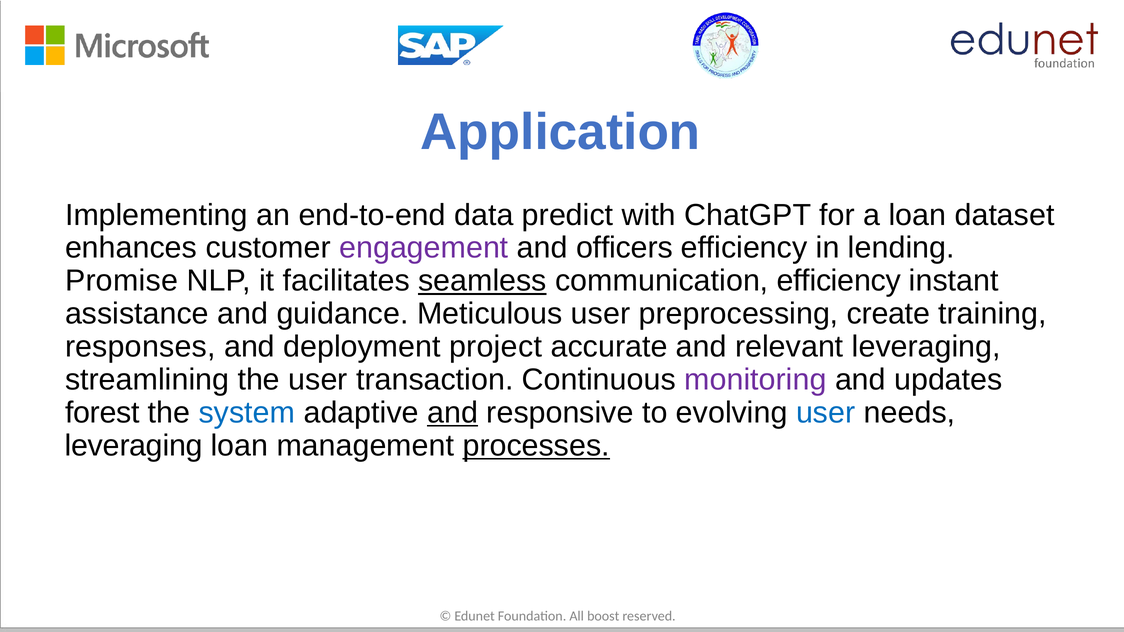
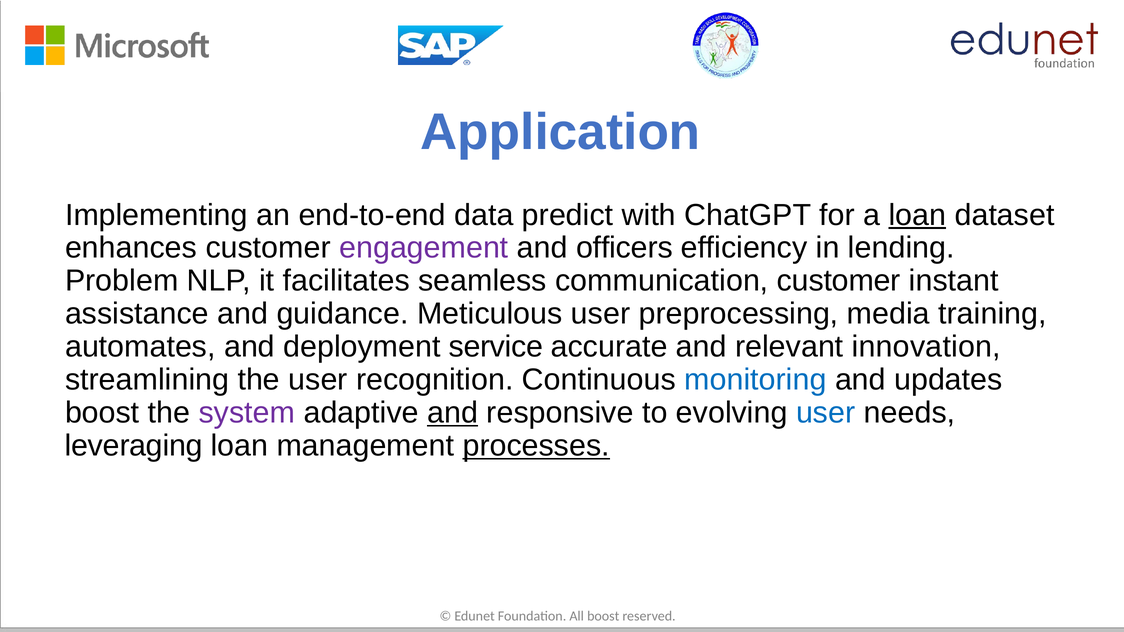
loan at (917, 215) underline: none -> present
Promise: Promise -> Problem
seamless underline: present -> none
communication efficiency: efficiency -> customer
create: create -> media
responses: responses -> automates
project: project -> service
relevant leveraging: leveraging -> innovation
transaction: transaction -> recognition
monitoring colour: purple -> blue
forest at (102, 413): forest -> boost
system colour: blue -> purple
